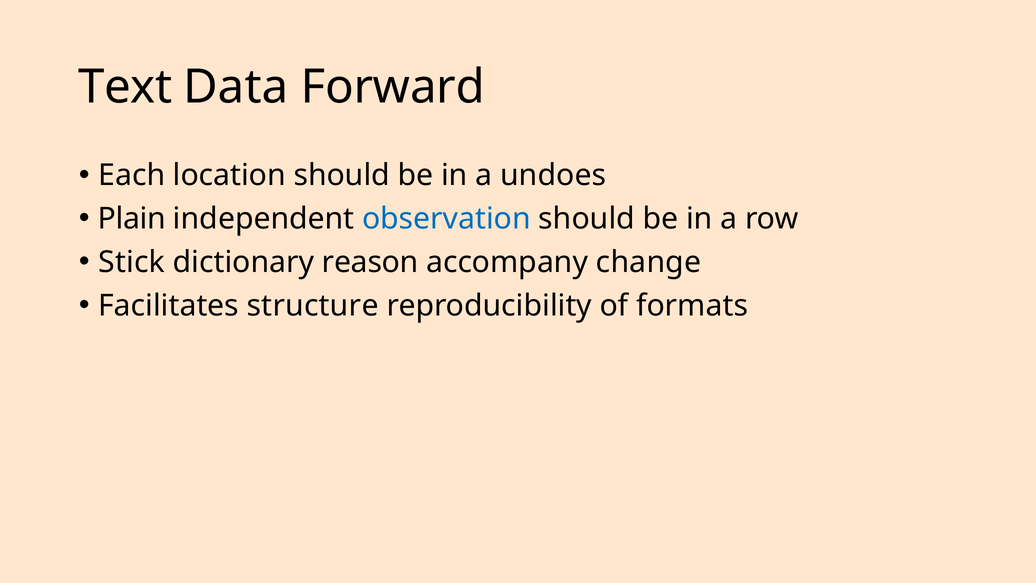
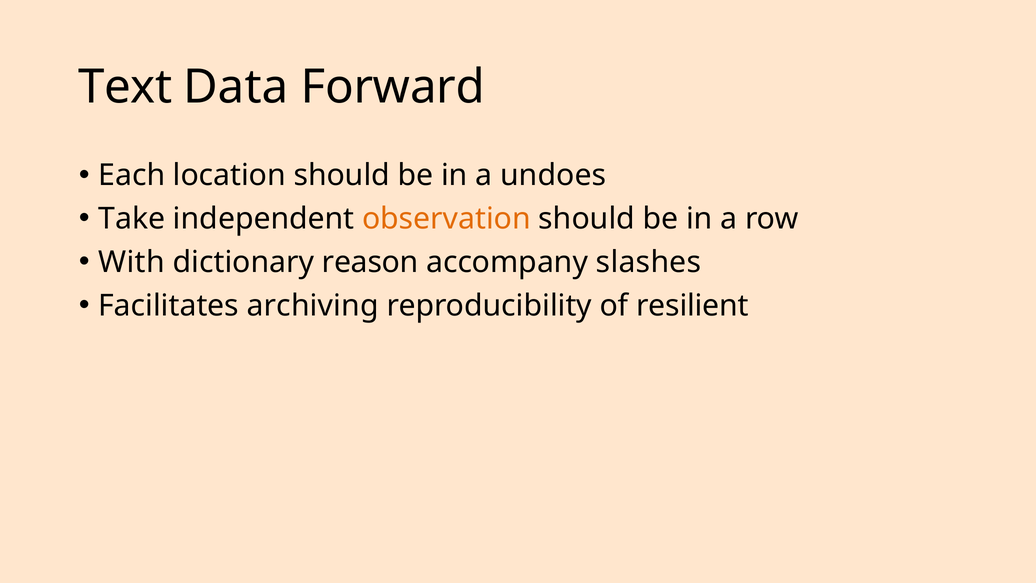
Plain: Plain -> Take
observation colour: blue -> orange
Stick: Stick -> With
change: change -> slashes
structure: structure -> archiving
formats: formats -> resilient
